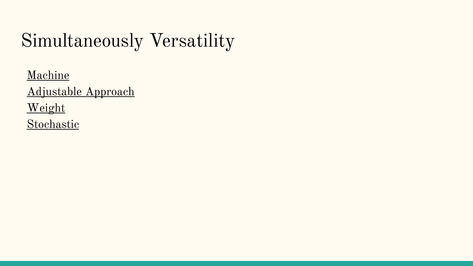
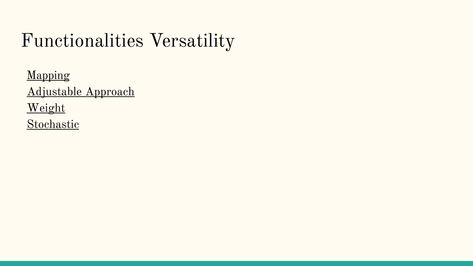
Simultaneously: Simultaneously -> Functionalities
Machine: Machine -> Mapping
